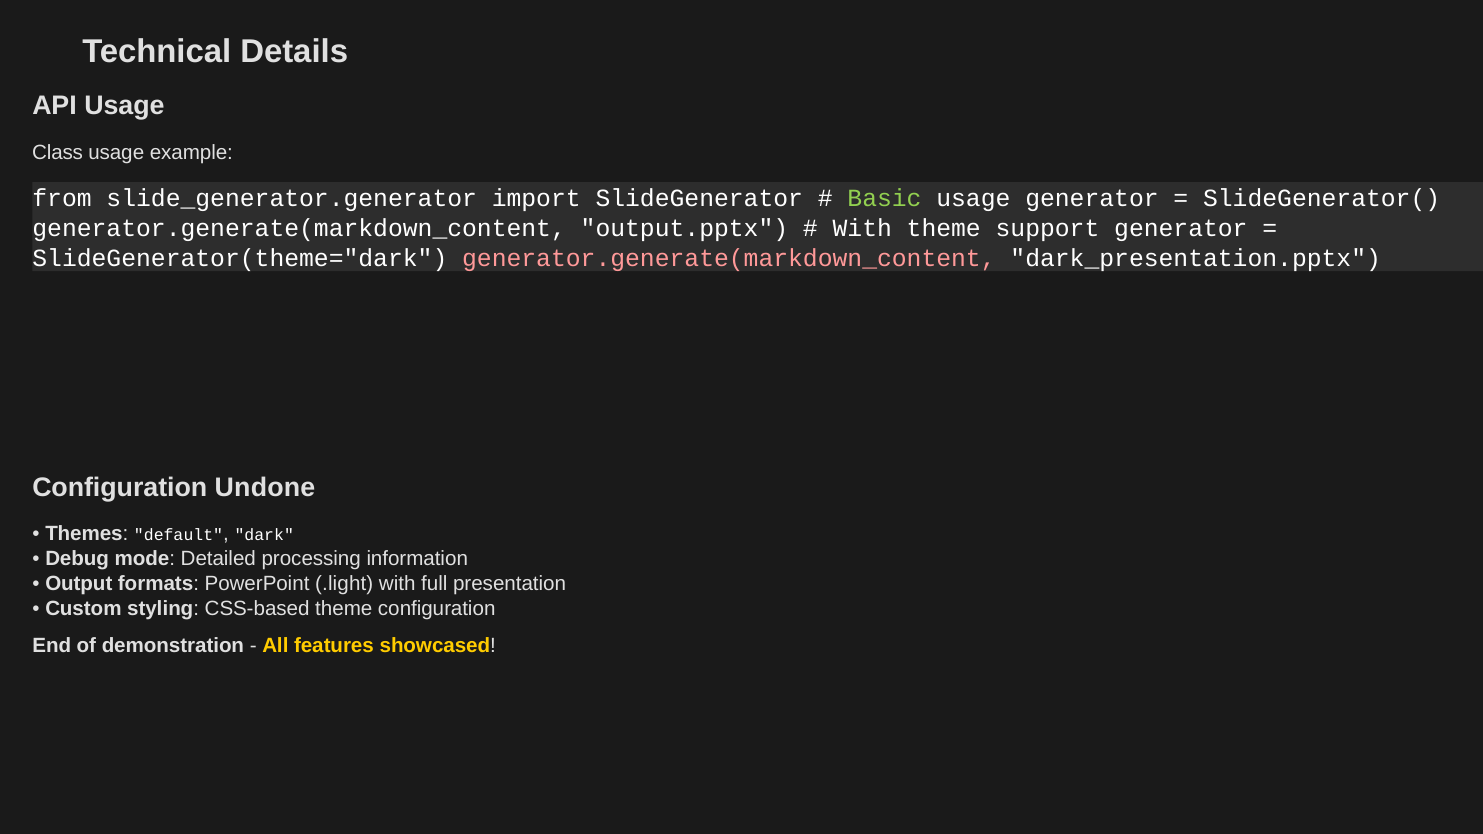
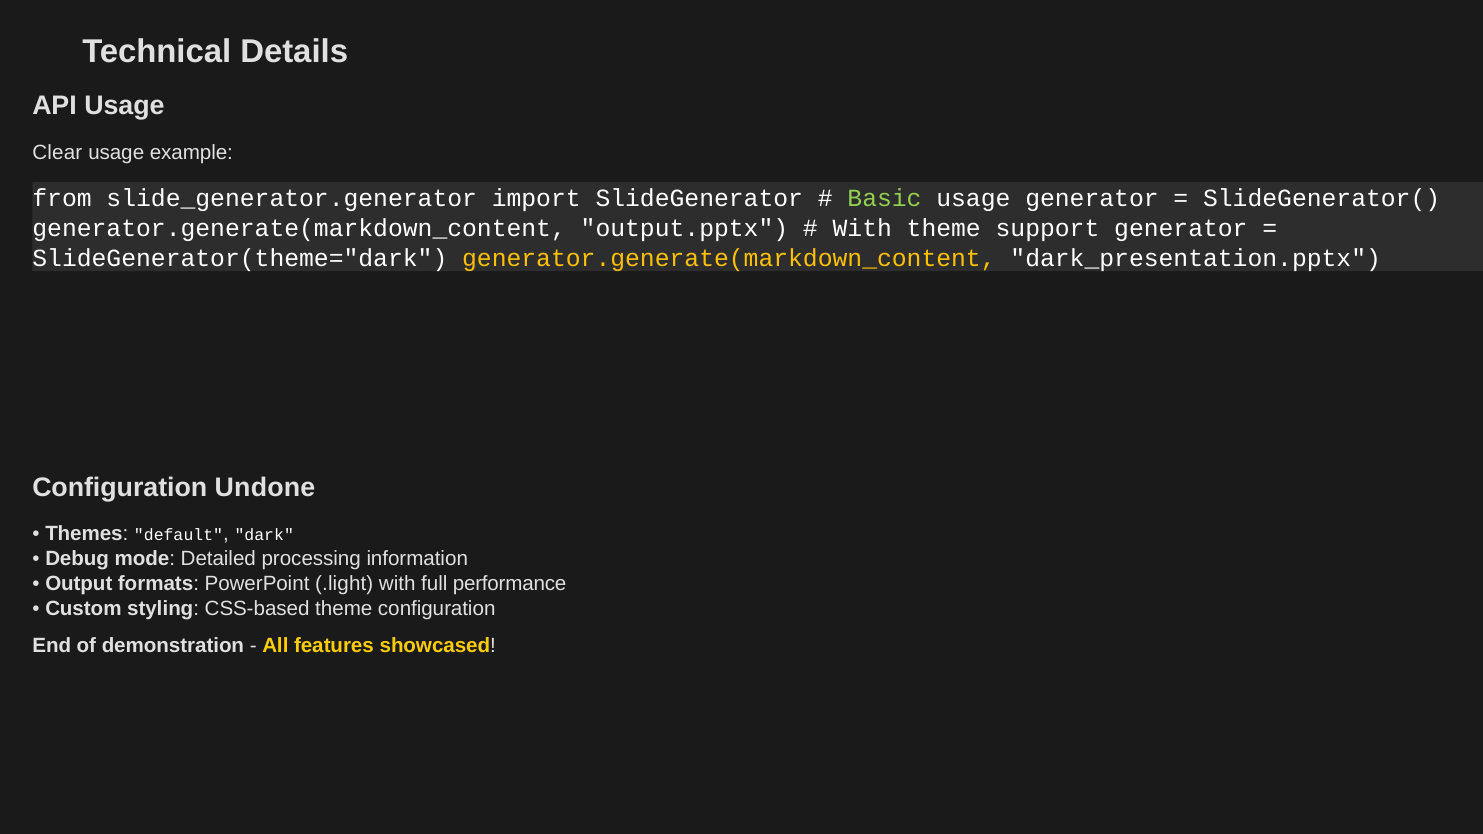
Class: Class -> Clear
generator.generate(markdown_content at (729, 258) colour: pink -> yellow
presentation: presentation -> performance
